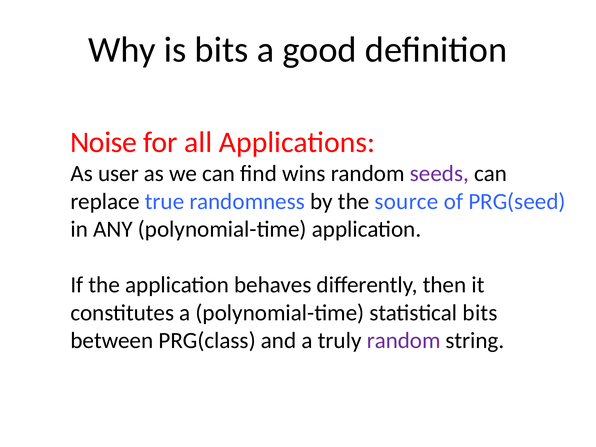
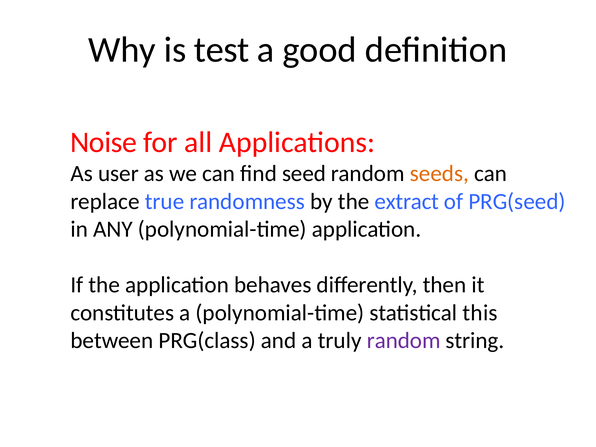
is bits: bits -> test
wins: wins -> seed
seeds colour: purple -> orange
source: source -> extract
statistical bits: bits -> this
